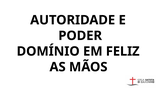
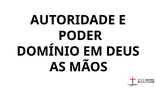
FELIZ: FELIZ -> DEUS
